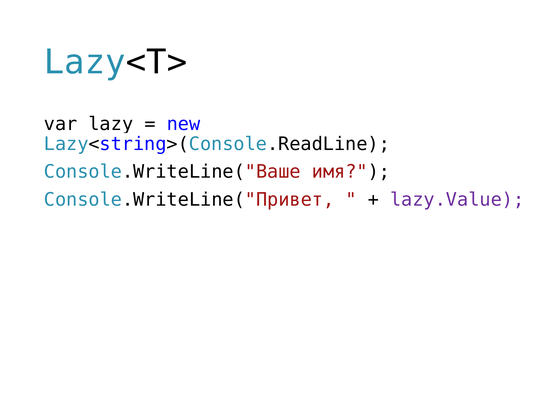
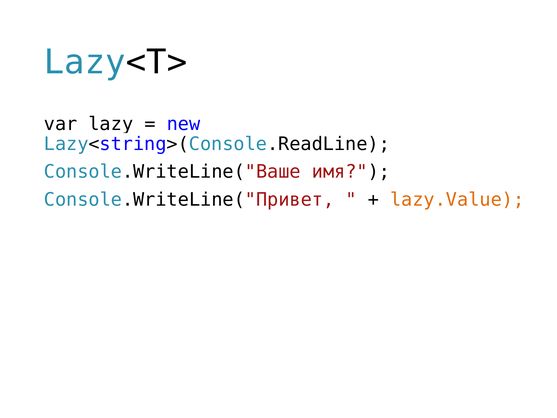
lazy.Value colour: purple -> orange
